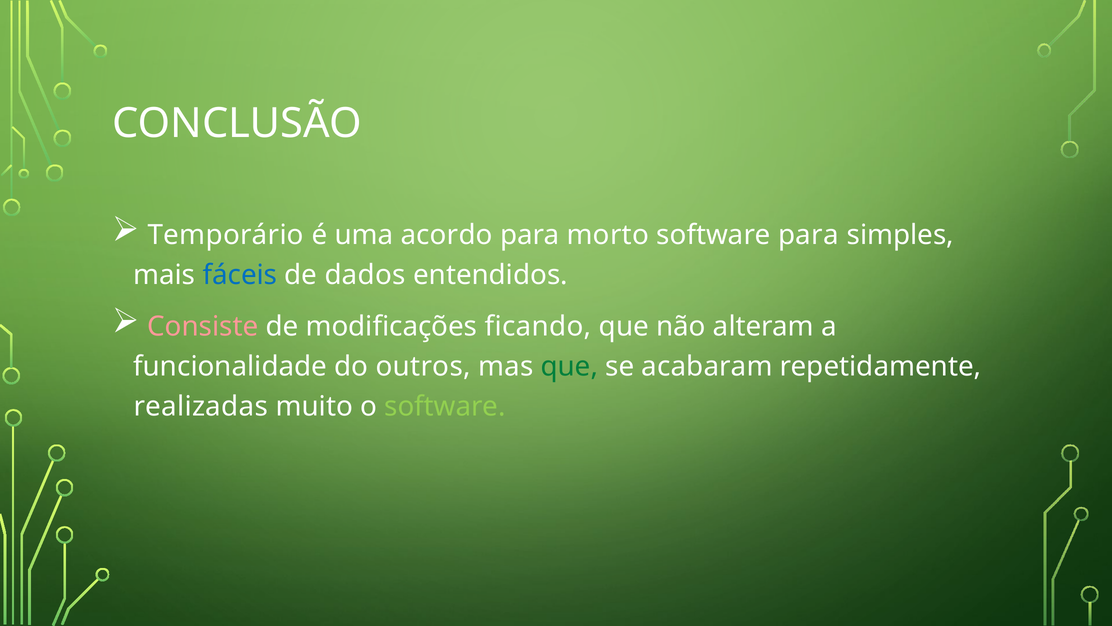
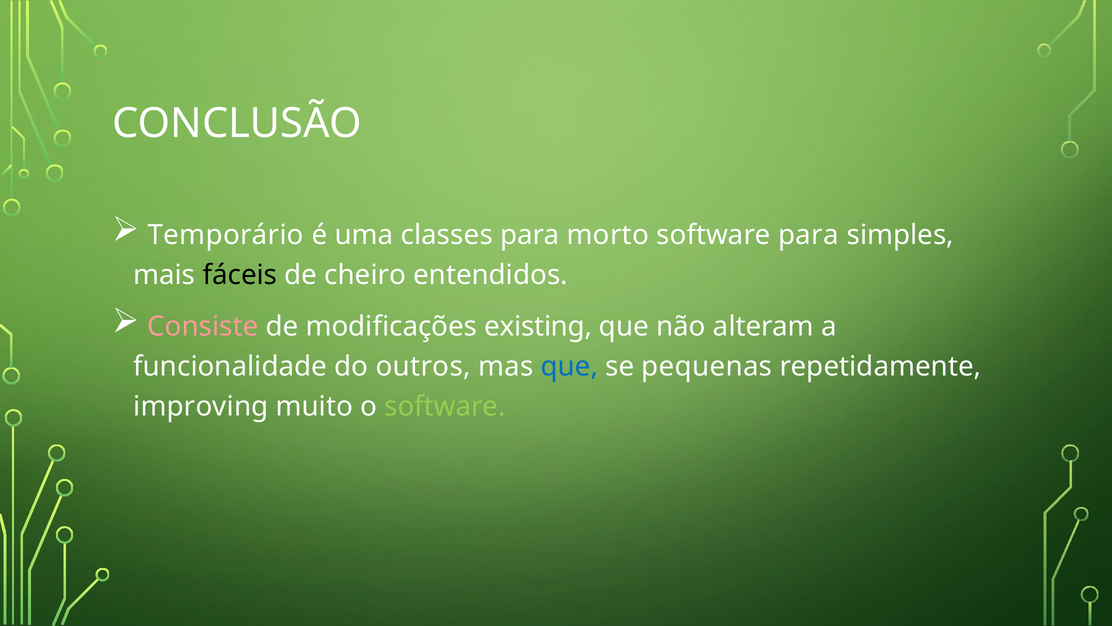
acordo: acordo -> classes
fáceis colour: blue -> black
dados: dados -> cheiro
ficando: ficando -> existing
que at (569, 366) colour: green -> blue
acabaram: acabaram -> pequenas
realizadas: realizadas -> improving
